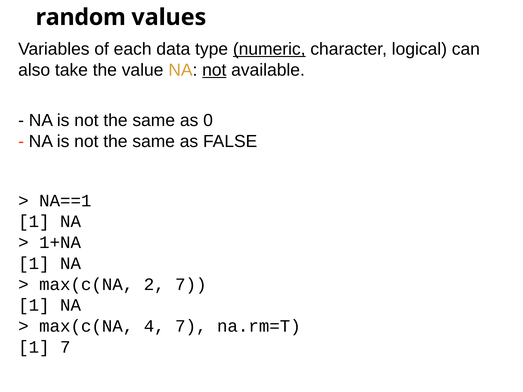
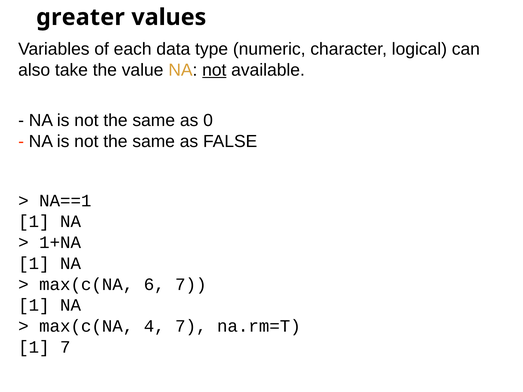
random: random -> greater
numeric underline: present -> none
2: 2 -> 6
